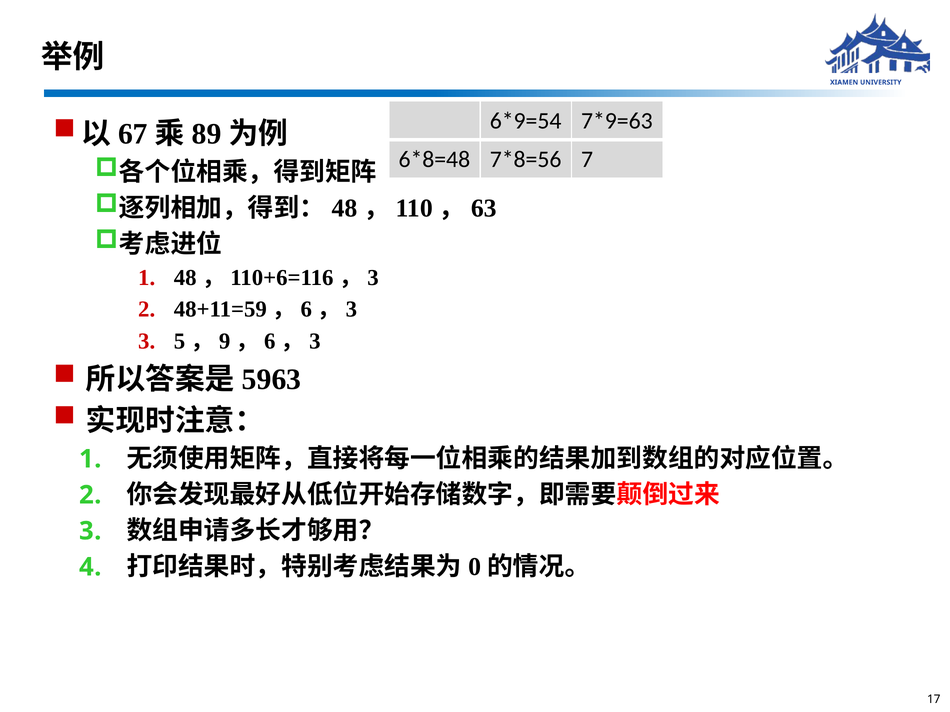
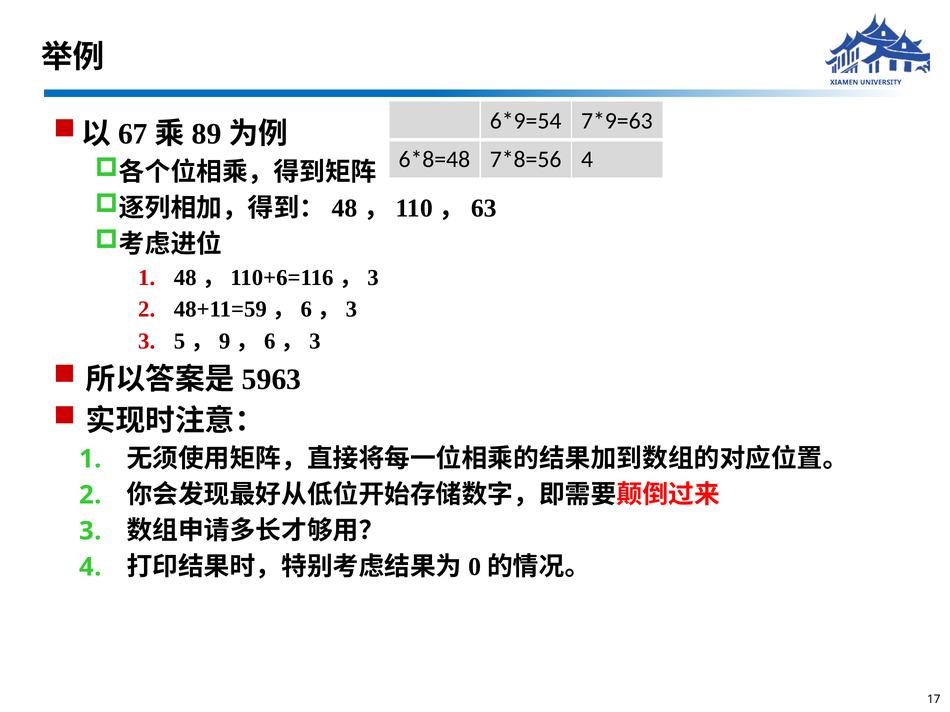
7 at (587, 159): 7 -> 4
